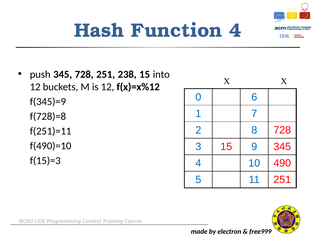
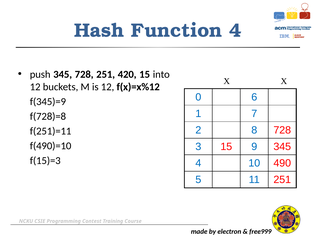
238: 238 -> 420
